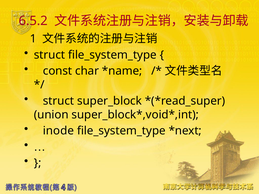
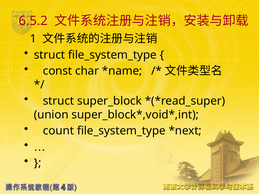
inode: inode -> count
